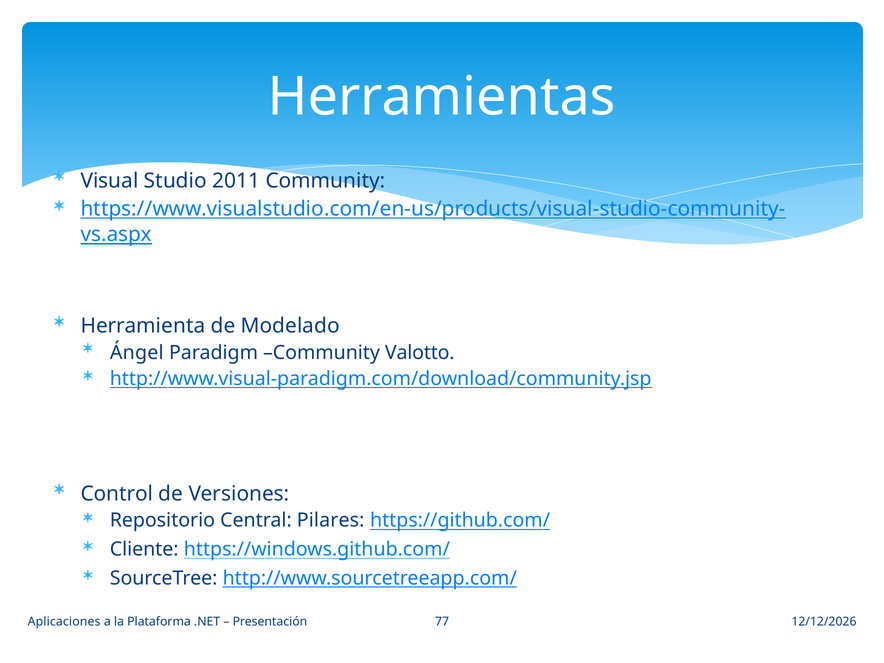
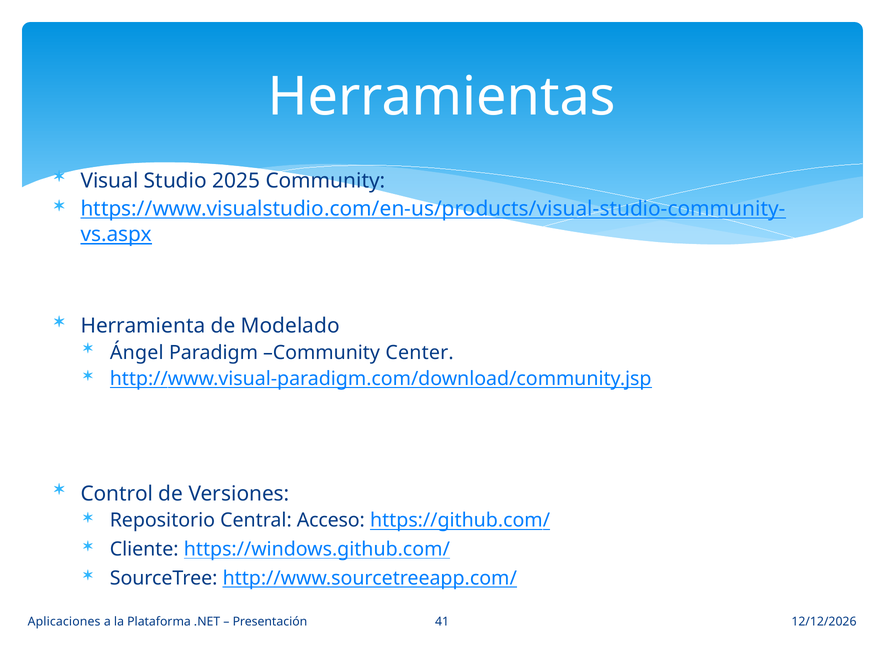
2011: 2011 -> 2025
Valotto: Valotto -> Center
Pilares: Pilares -> Acceso
77: 77 -> 41
